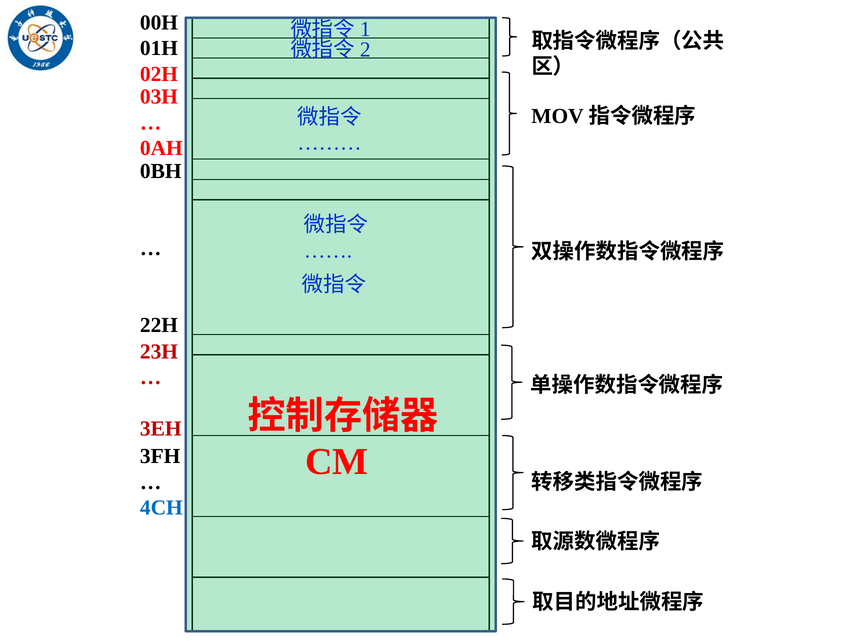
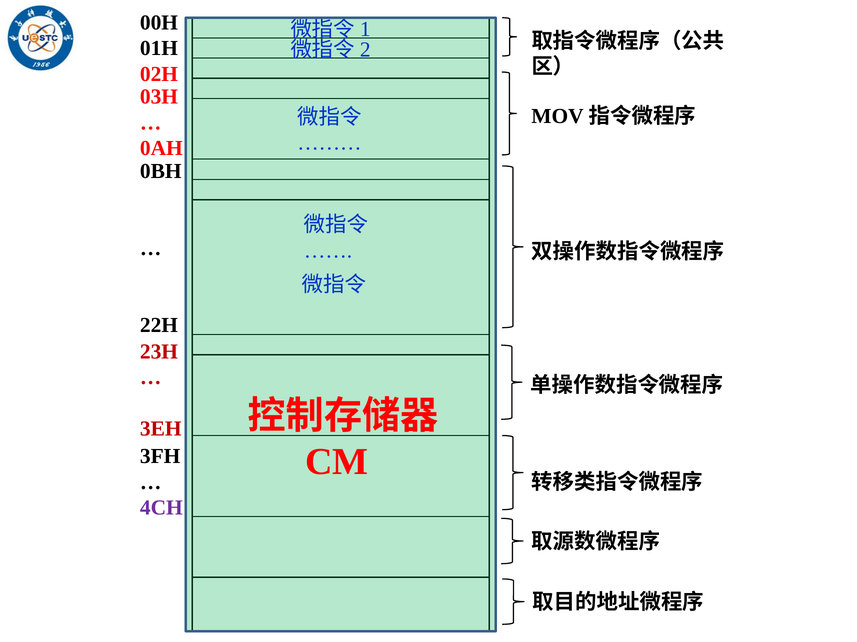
4CH colour: blue -> purple
